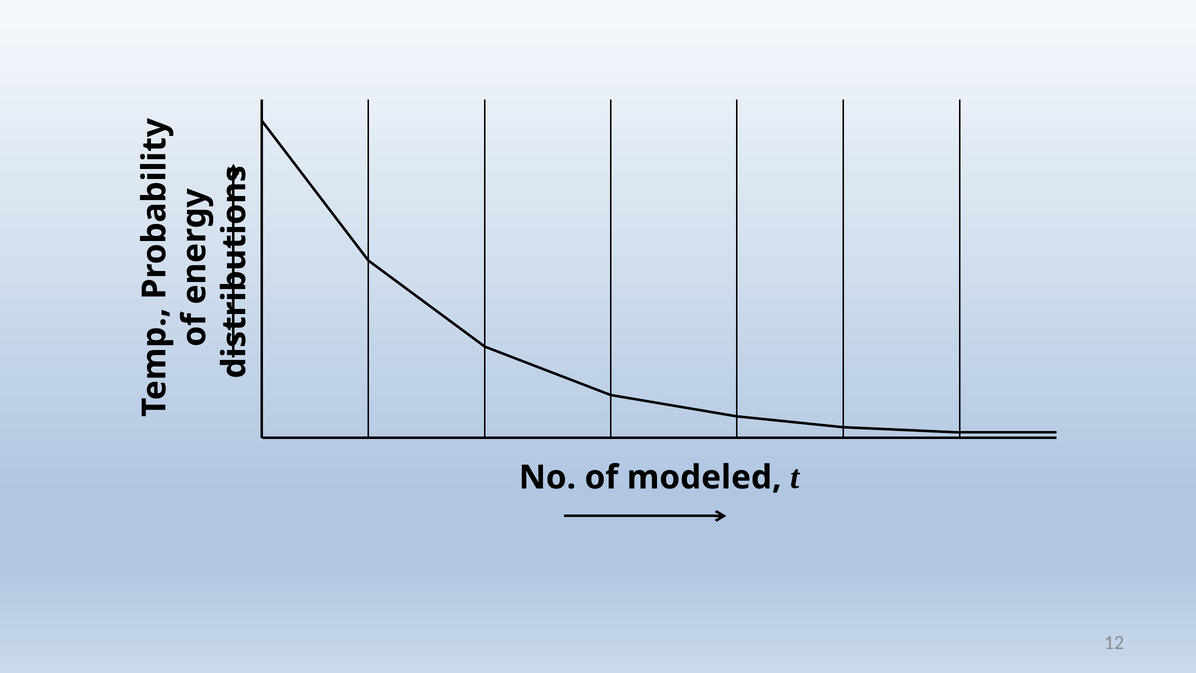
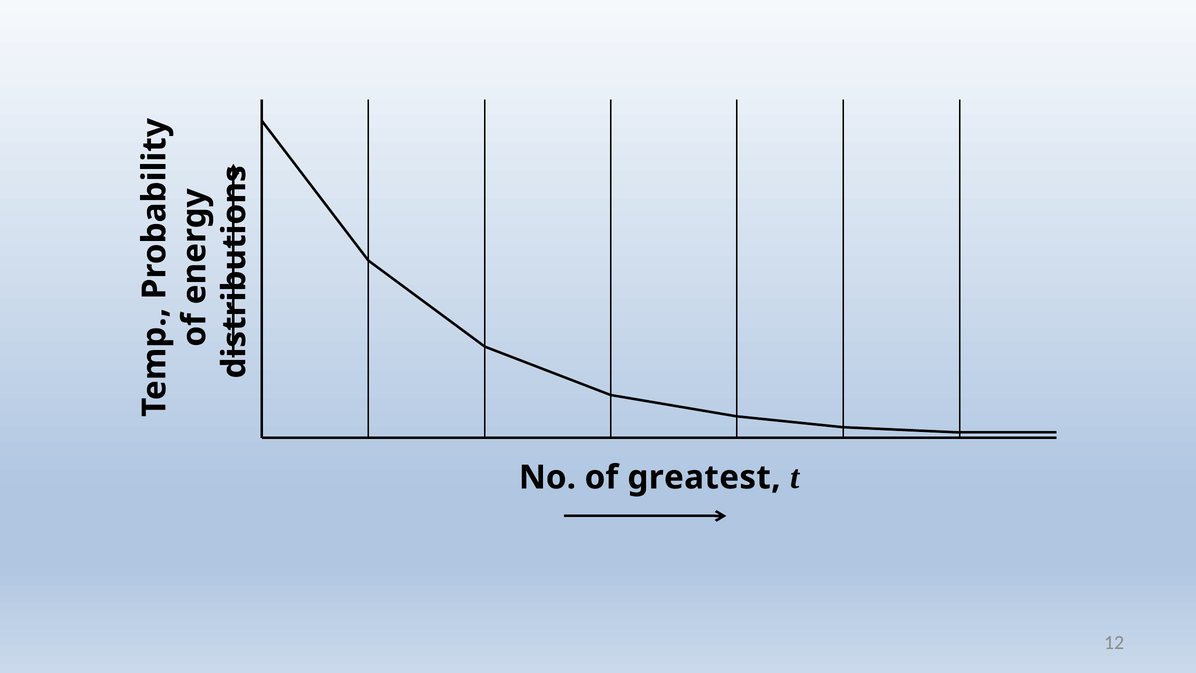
modeled: modeled -> greatest
